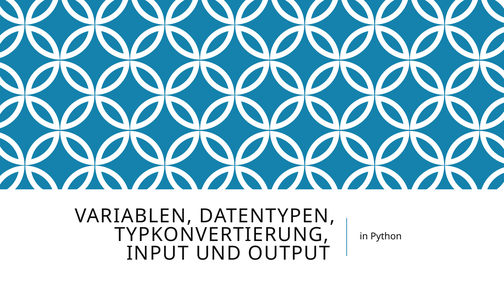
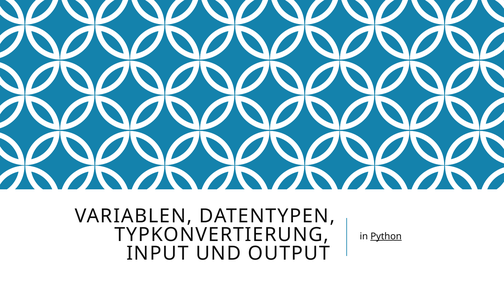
Python underline: none -> present
